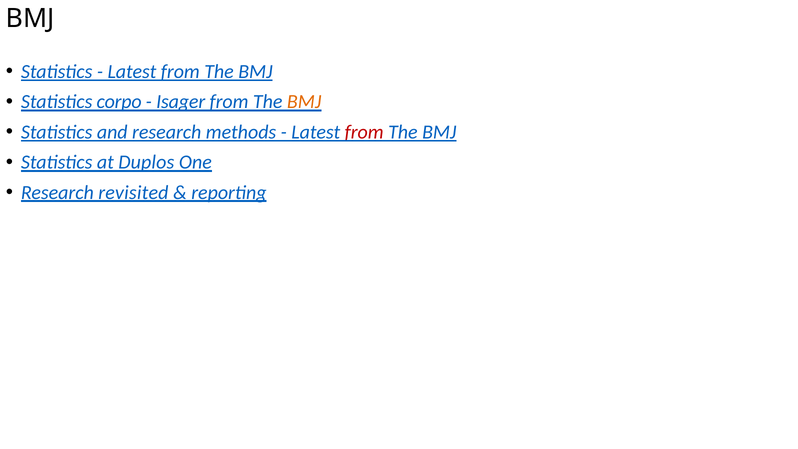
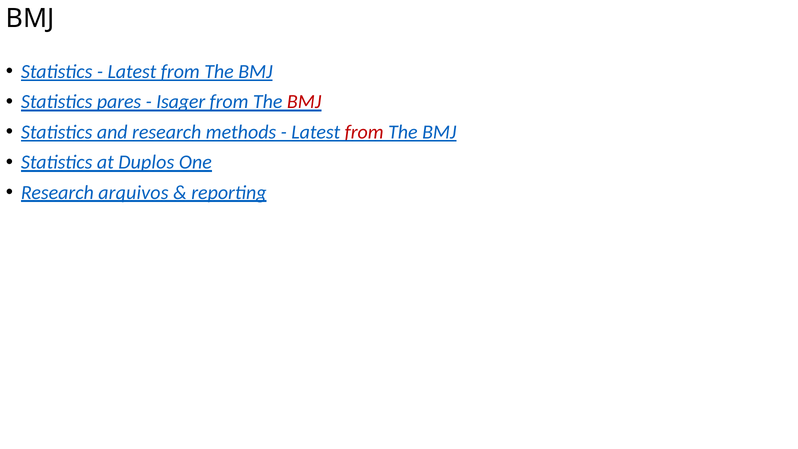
corpo: corpo -> pares
BMJ at (304, 102) colour: orange -> red
revisited: revisited -> arquivos
